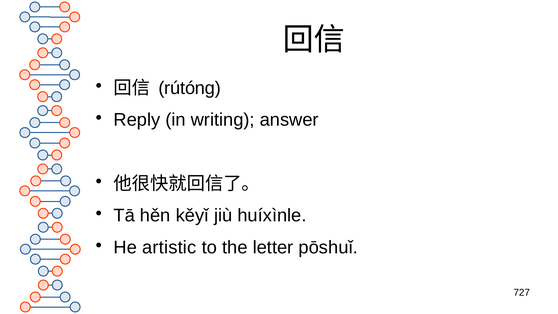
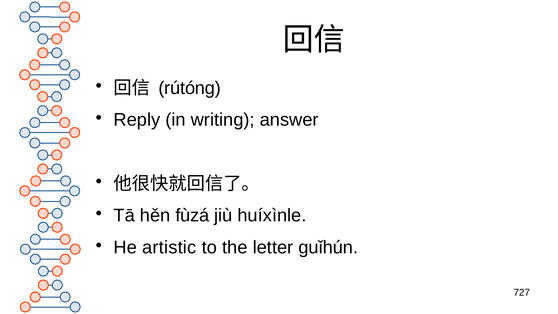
kěyǐ: kěyǐ -> fùzá
pōshuǐ: pōshuǐ -> guǐhún
